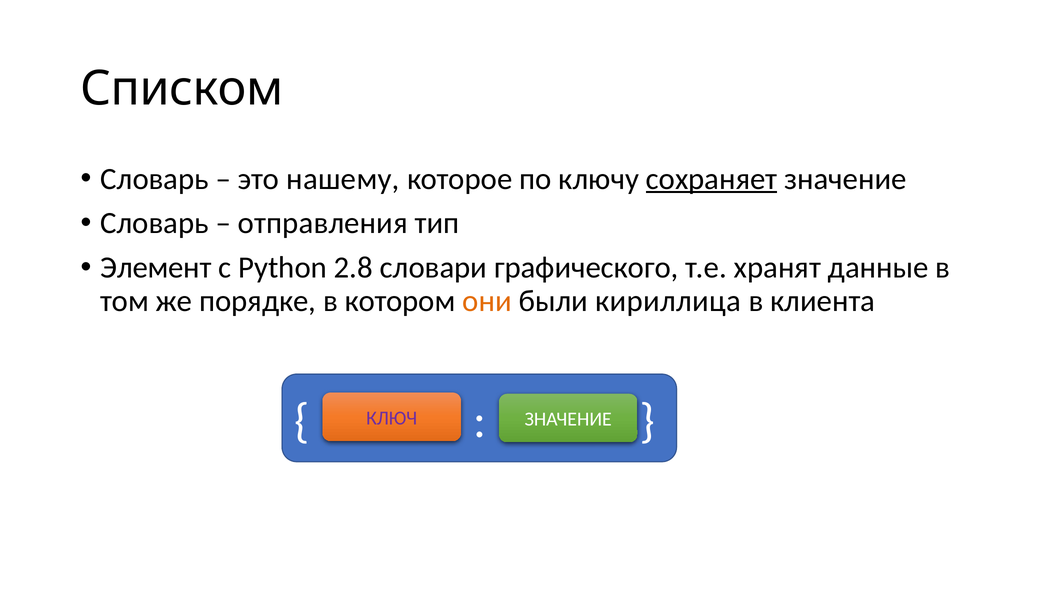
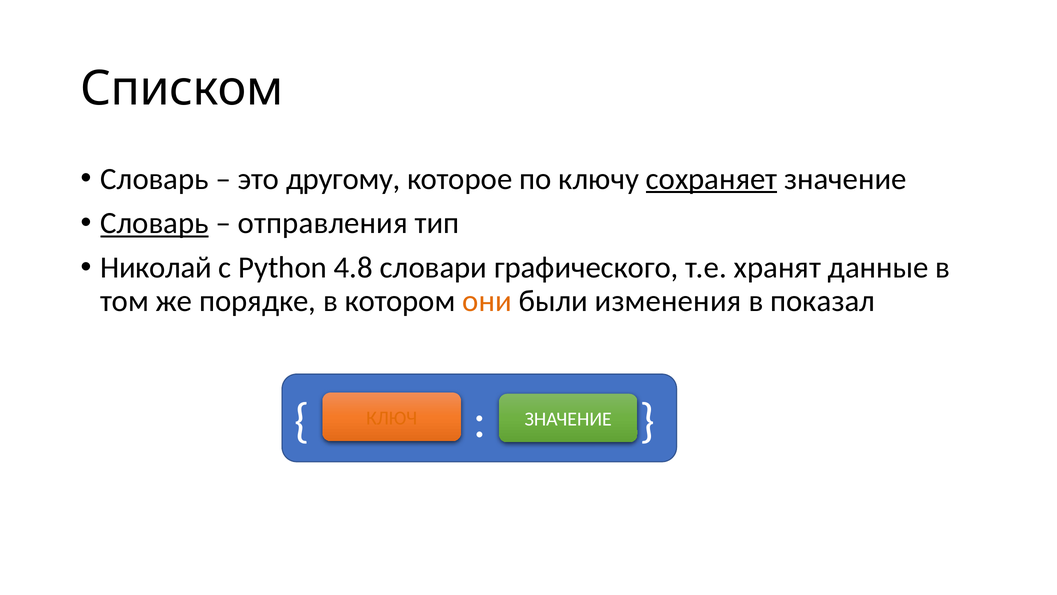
нашему: нашему -> другому
Словарь at (155, 223) underline: none -> present
Элемент: Элемент -> Николай
2.8: 2.8 -> 4.8
кириллица: кириллица -> изменения
клиента: клиента -> показал
КЛЮЧ colour: purple -> orange
